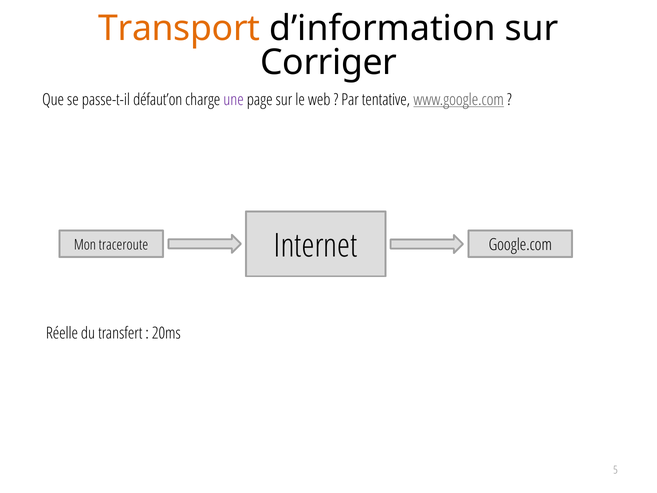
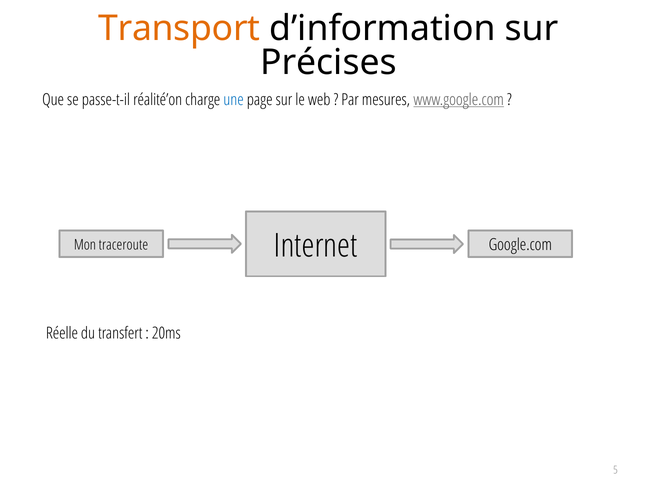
Corriger: Corriger -> Précises
défaut’on: défaut’on -> réalité’on
une colour: purple -> blue
tentative: tentative -> mesures
